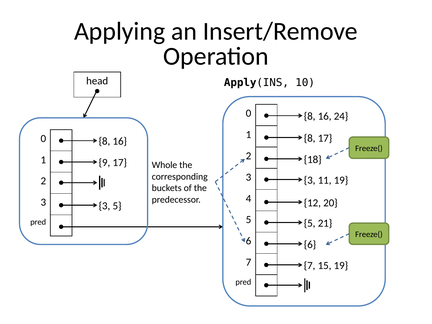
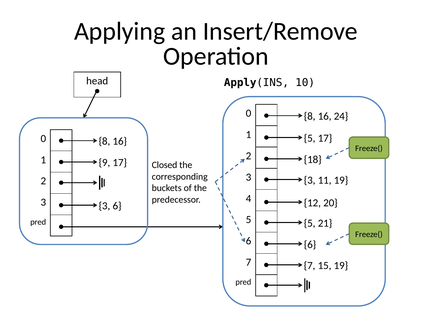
8 at (310, 138): 8 -> 5
Whole: Whole -> Closed
3 5: 5 -> 6
